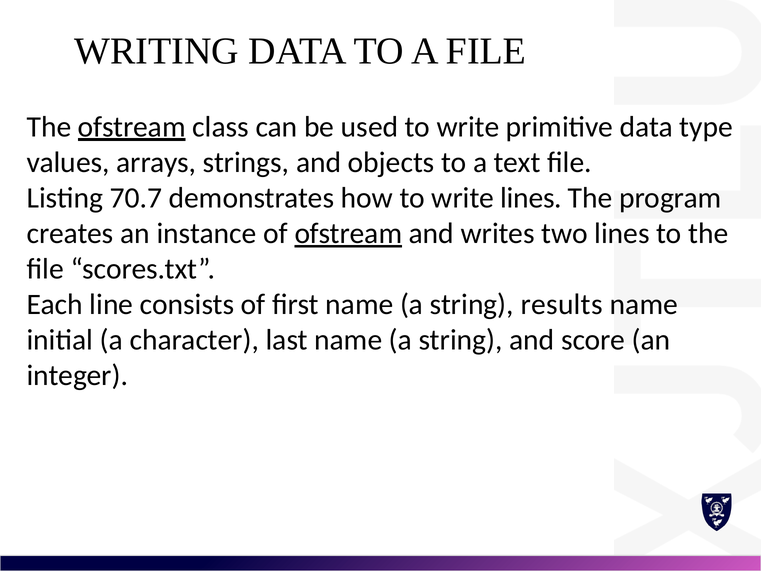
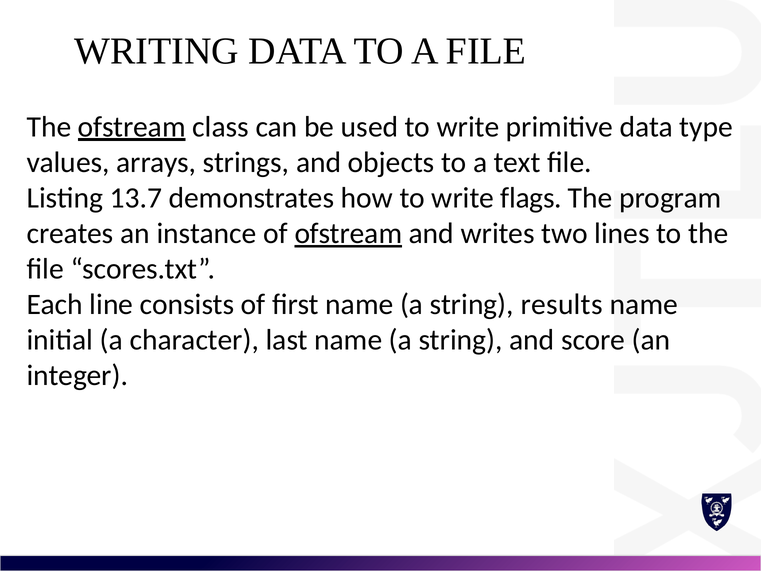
70.7: 70.7 -> 13.7
write lines: lines -> flags
